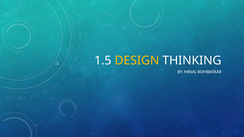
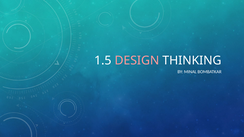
DESIGN colour: yellow -> pink
